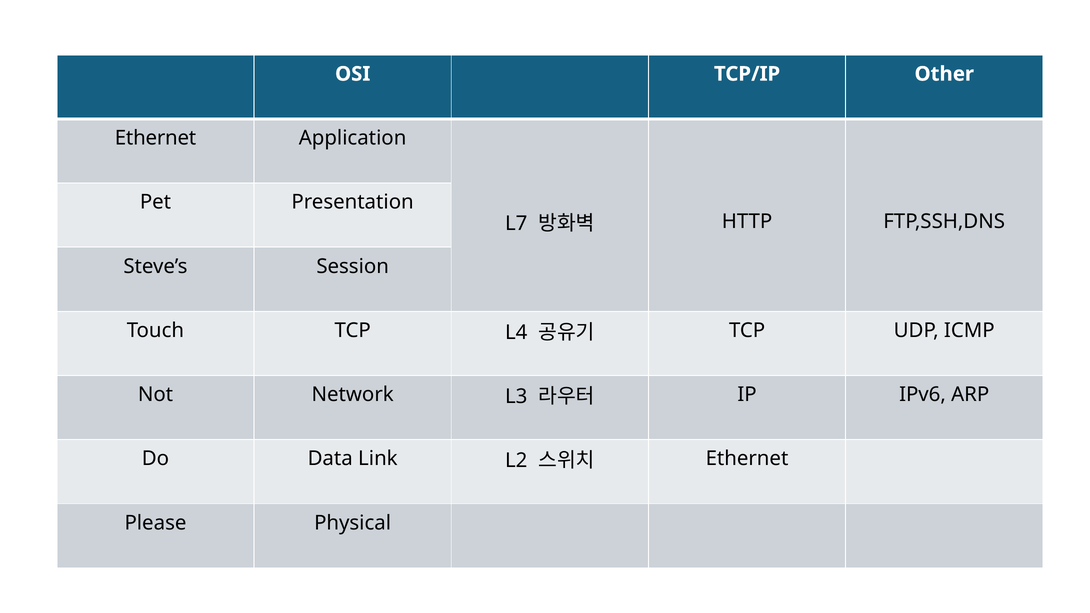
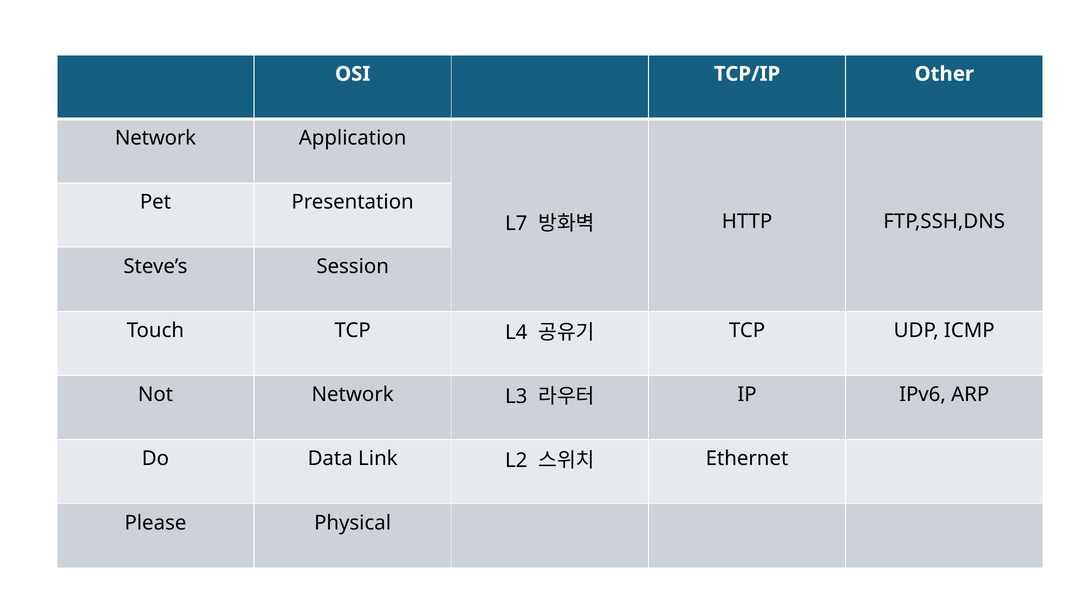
Ethernet at (156, 138): Ethernet -> Network
